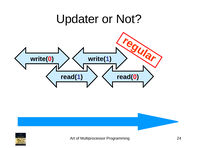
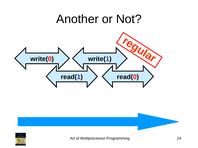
Updater: Updater -> Another
